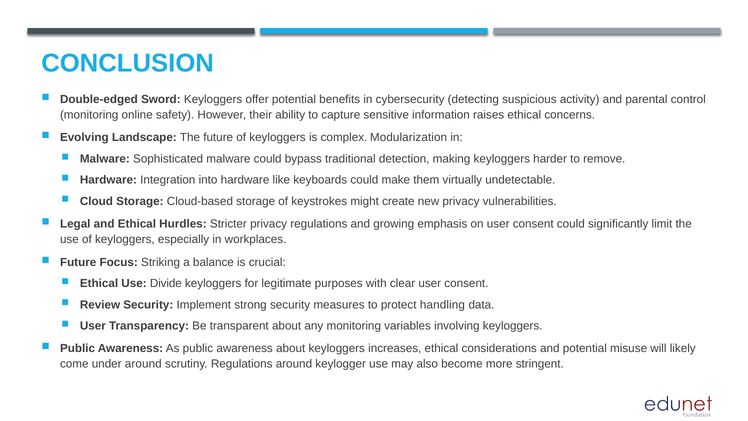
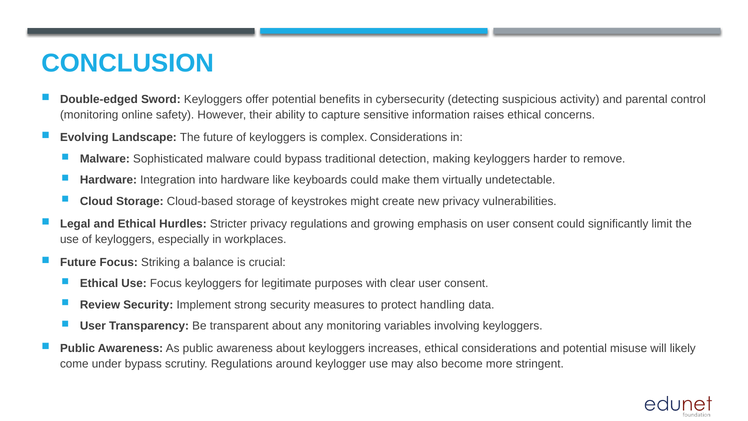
complex Modularization: Modularization -> Considerations
Use Divide: Divide -> Focus
under around: around -> bypass
